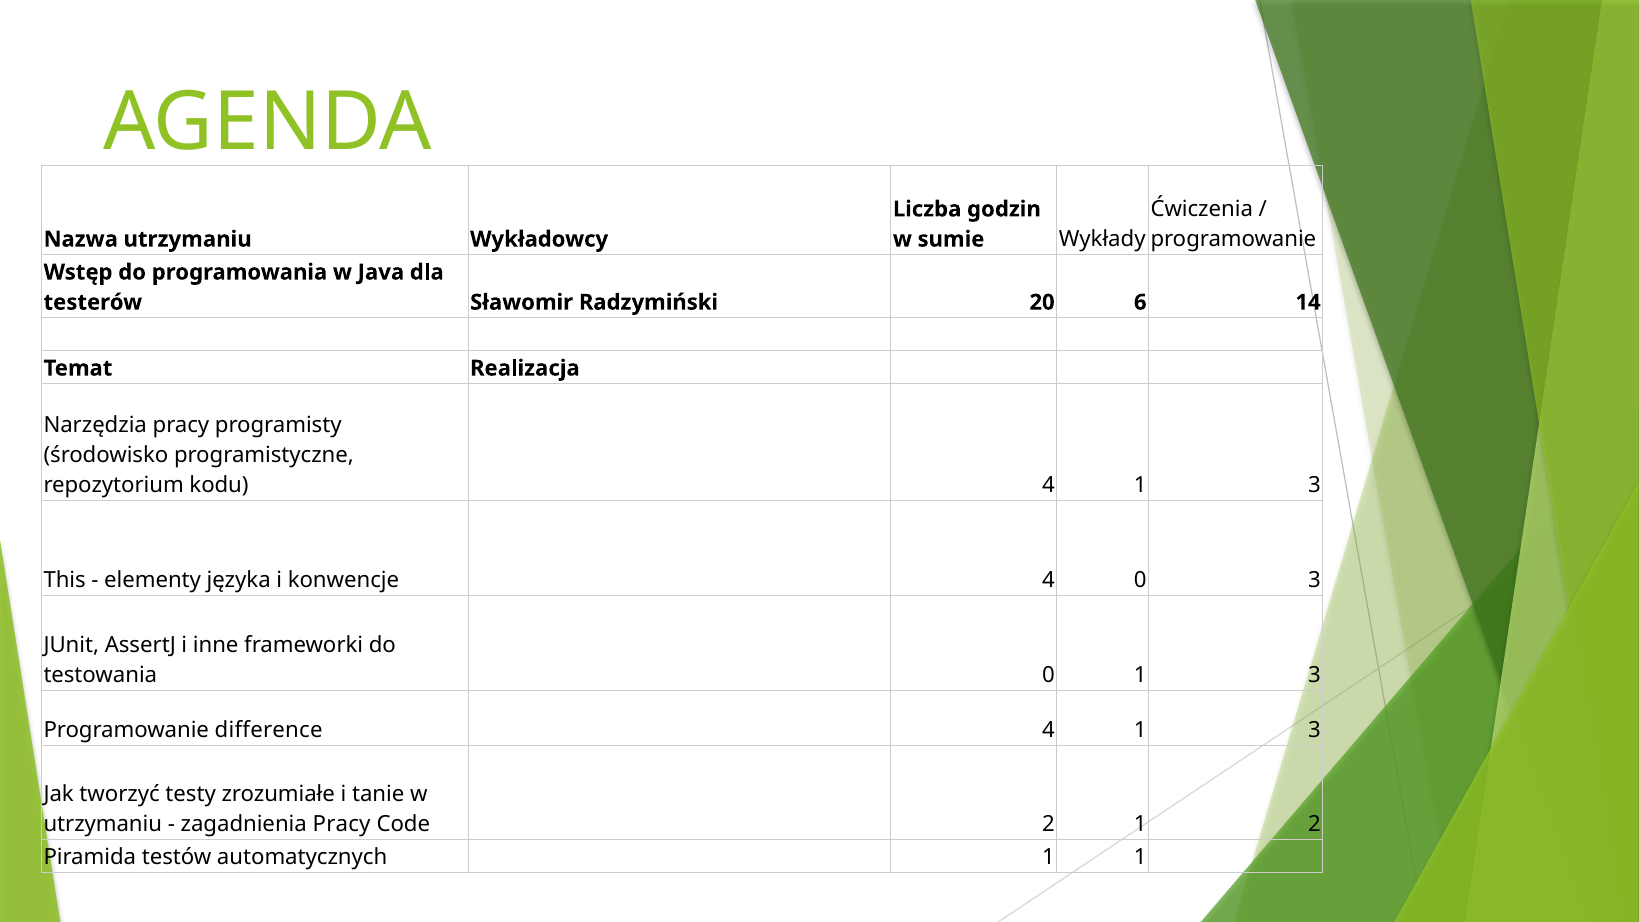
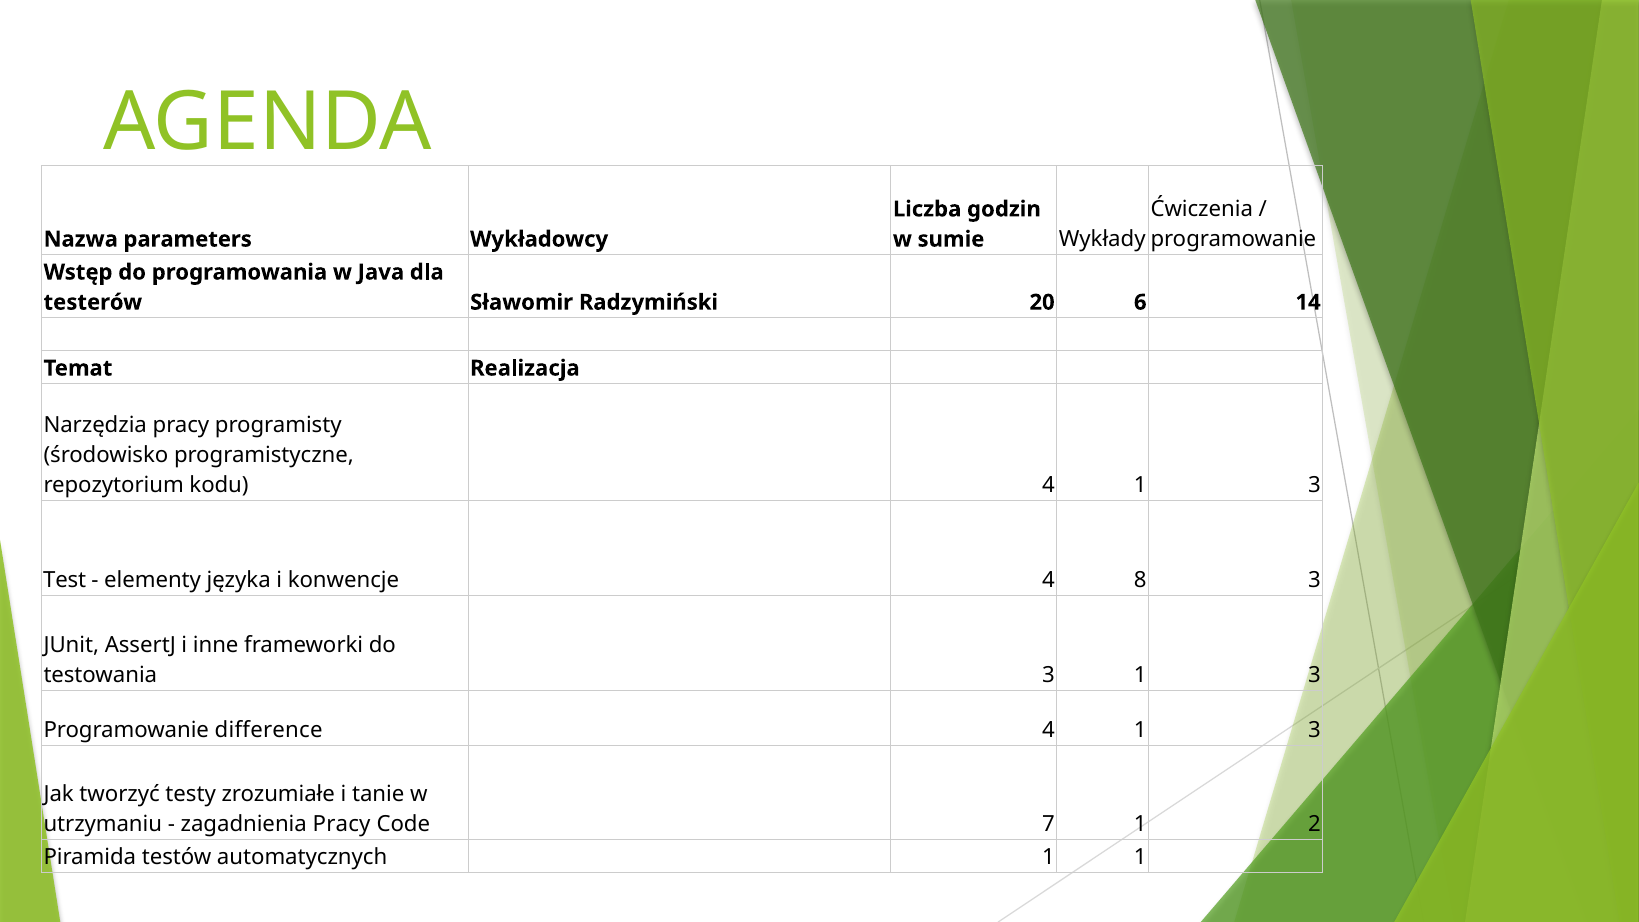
Nazwa utrzymaniu: utrzymaniu -> parameters
This: This -> Test
4 0: 0 -> 8
testowania 0: 0 -> 3
Code 2: 2 -> 7
